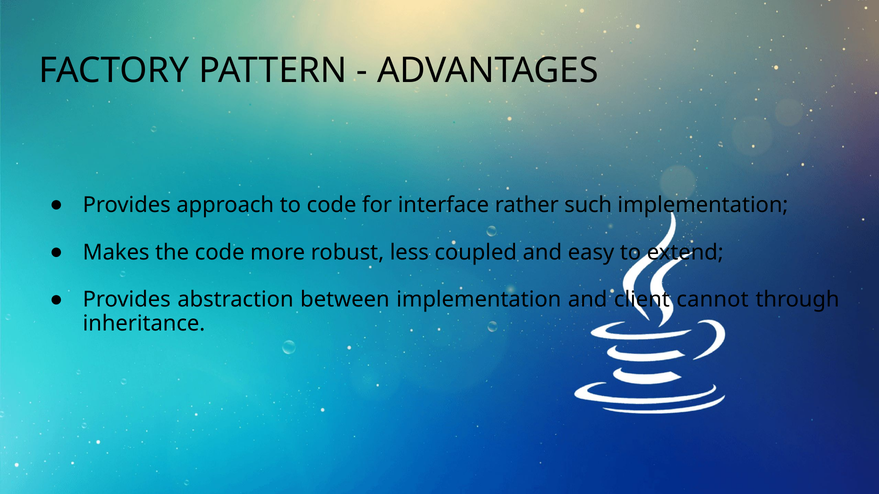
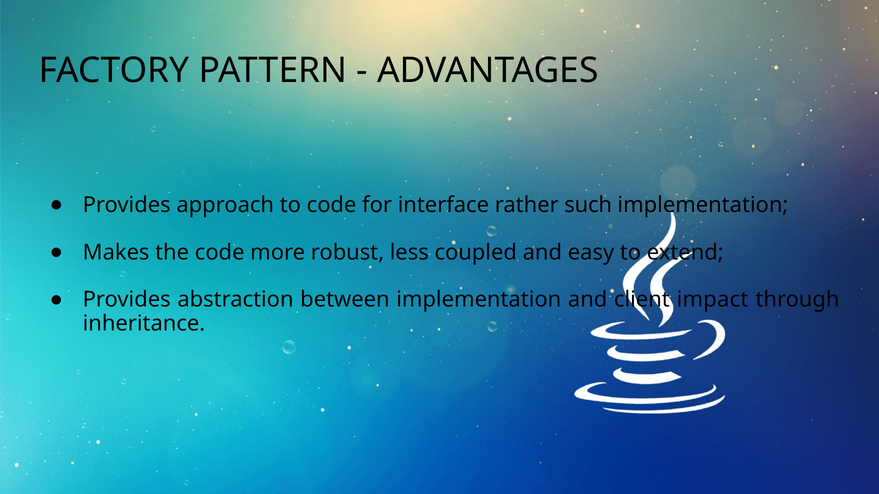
cannot: cannot -> impact
